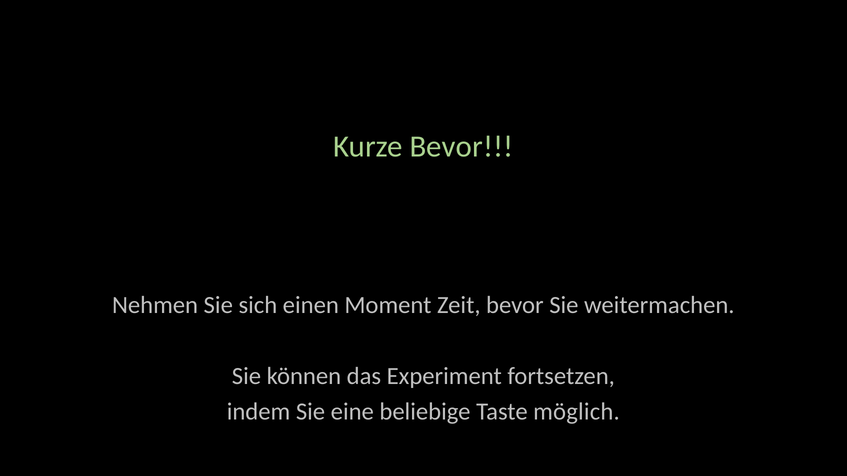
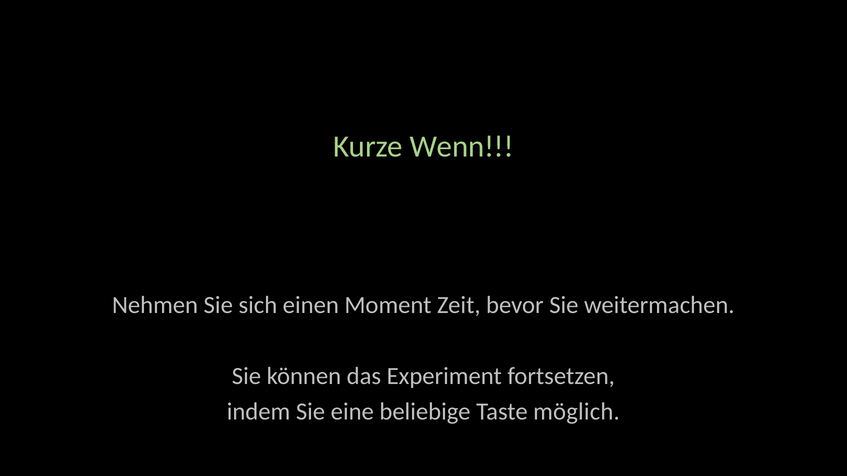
Kurze Bevor: Bevor -> Wenn
